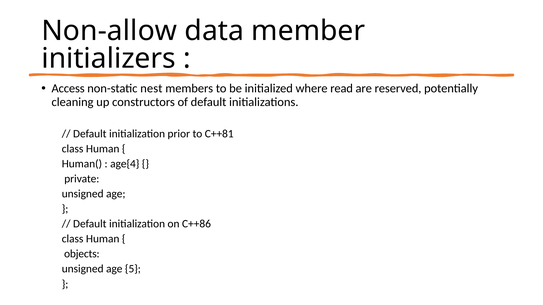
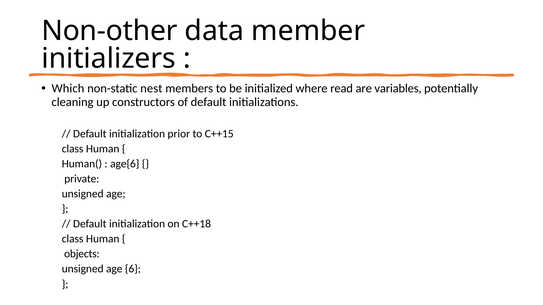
Non-allow: Non-allow -> Non-other
Access: Access -> Which
reserved: reserved -> variables
C++81: C++81 -> C++15
age{4: age{4 -> age{6
C++86: C++86 -> C++18
5: 5 -> 6
